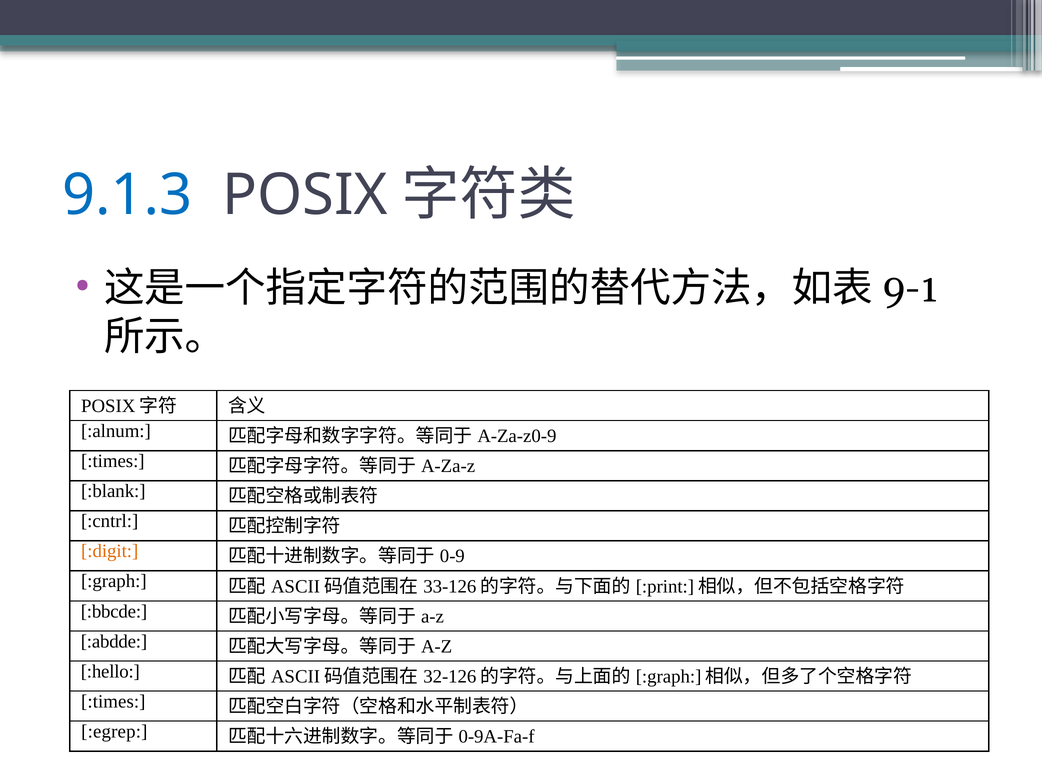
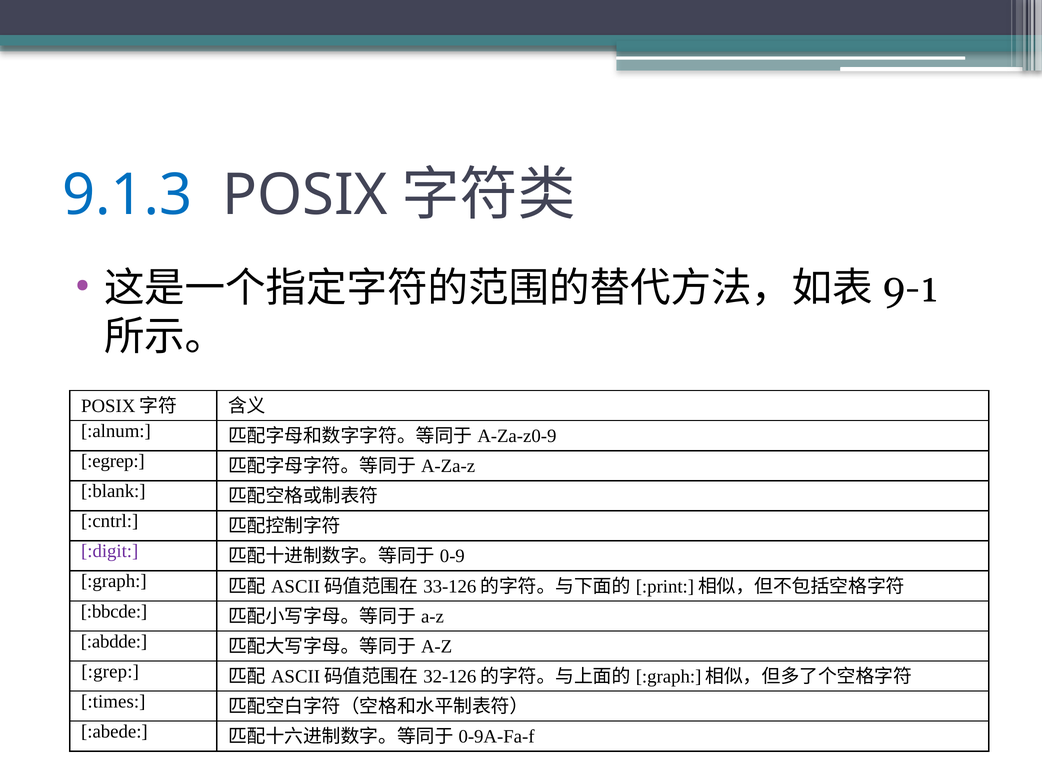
:times at (113, 461): :times -> :egrep
:digit colour: orange -> purple
:hello: :hello -> :grep
:egrep: :egrep -> :abede
